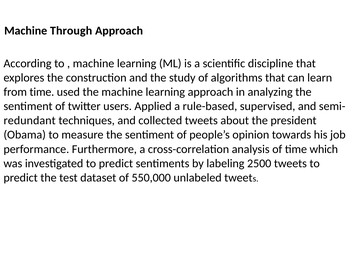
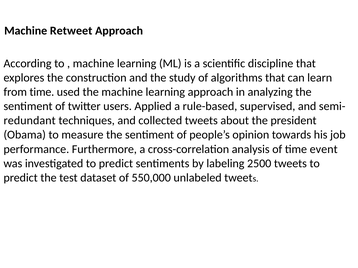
Through: Through -> Retweet
which: which -> event
